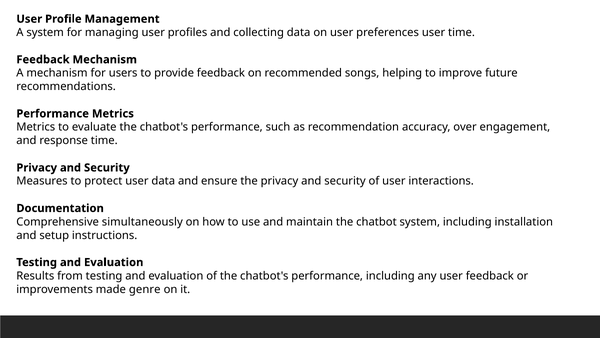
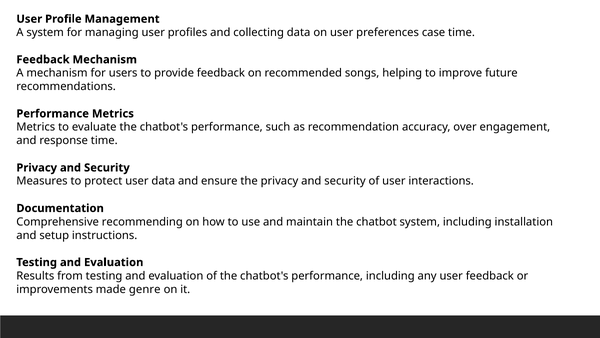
preferences user: user -> case
simultaneously: simultaneously -> recommending
